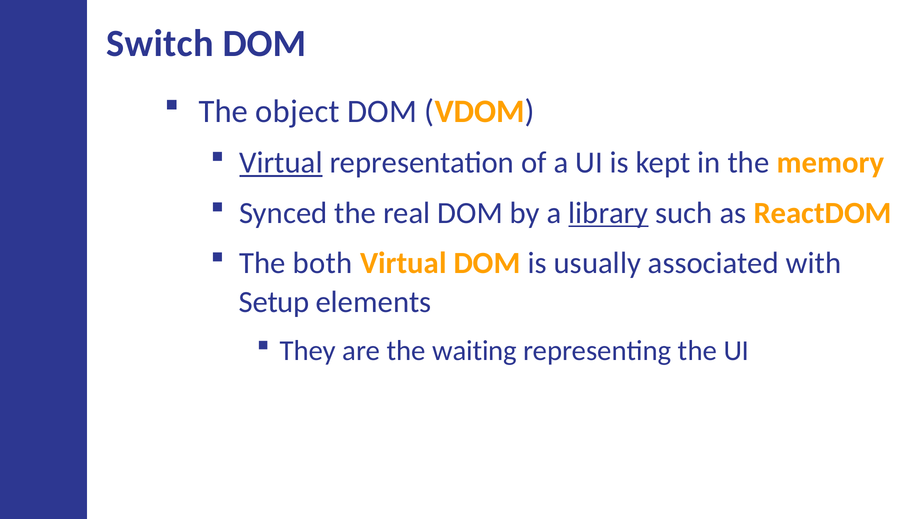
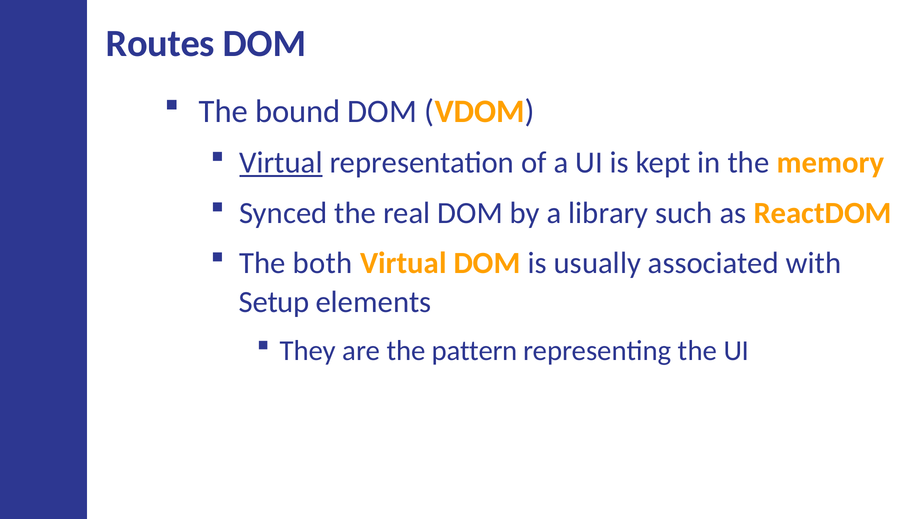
Switch: Switch -> Routes
object: object -> bound
library underline: present -> none
waiting: waiting -> pattern
